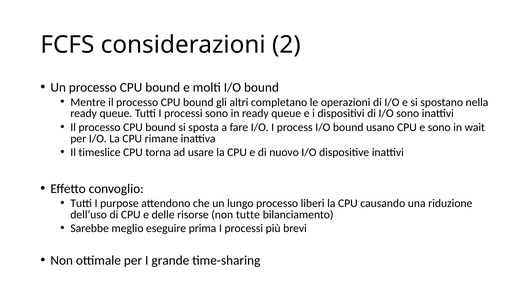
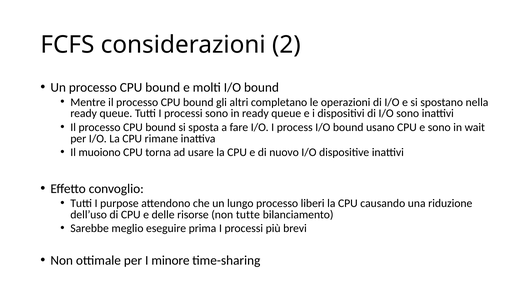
timeslice: timeslice -> muoiono
grande: grande -> minore
